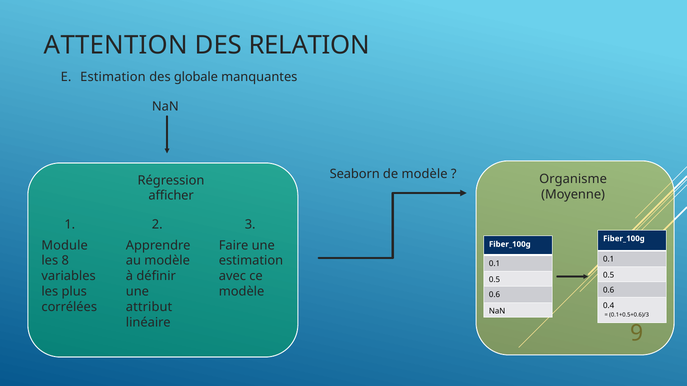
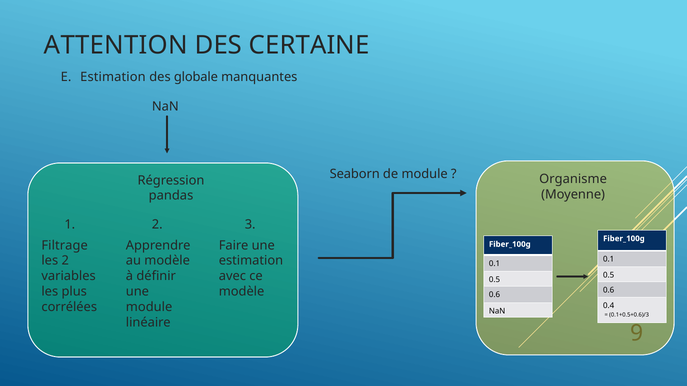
RELATION: RELATION -> CERTAINE
de modèle: modèle -> module
afficher: afficher -> pandas
Module: Module -> Filtrage
les 8: 8 -> 2
attribut at (149, 307): attribut -> module
